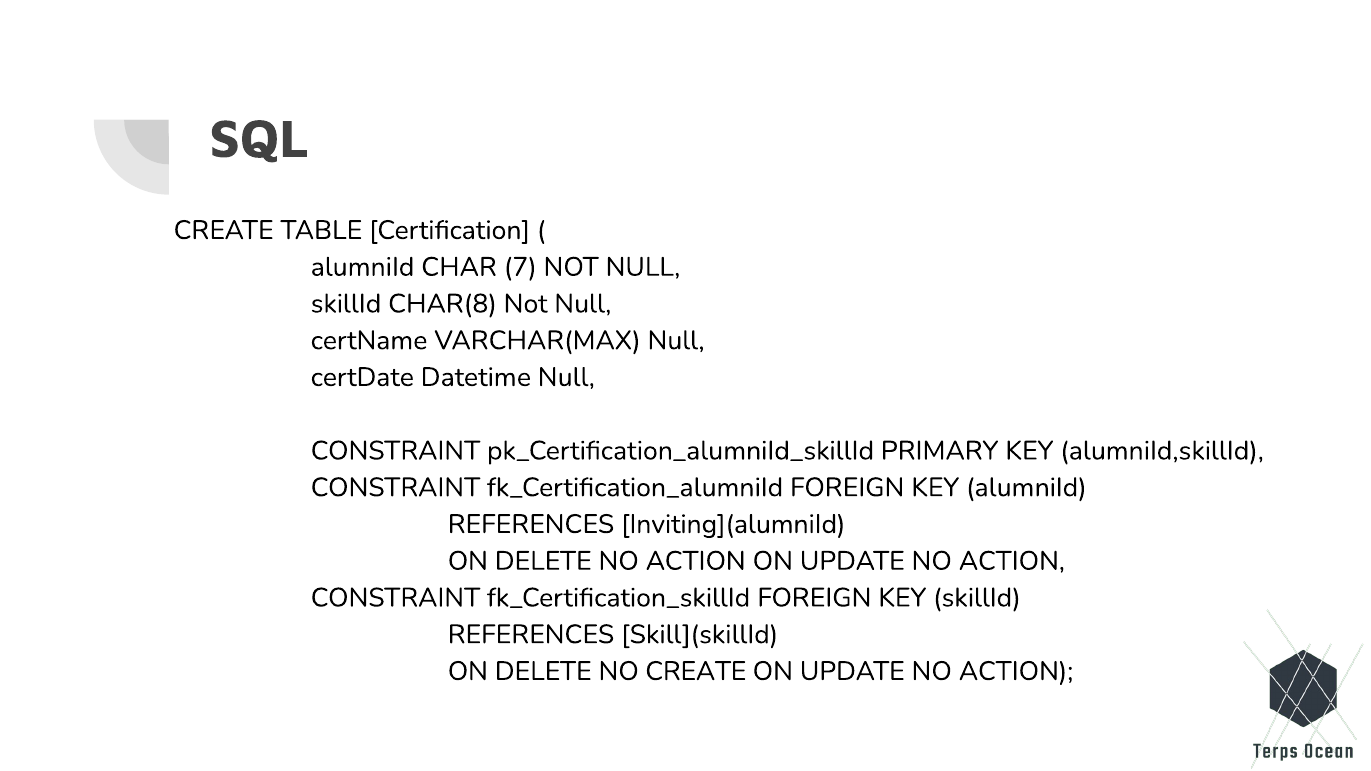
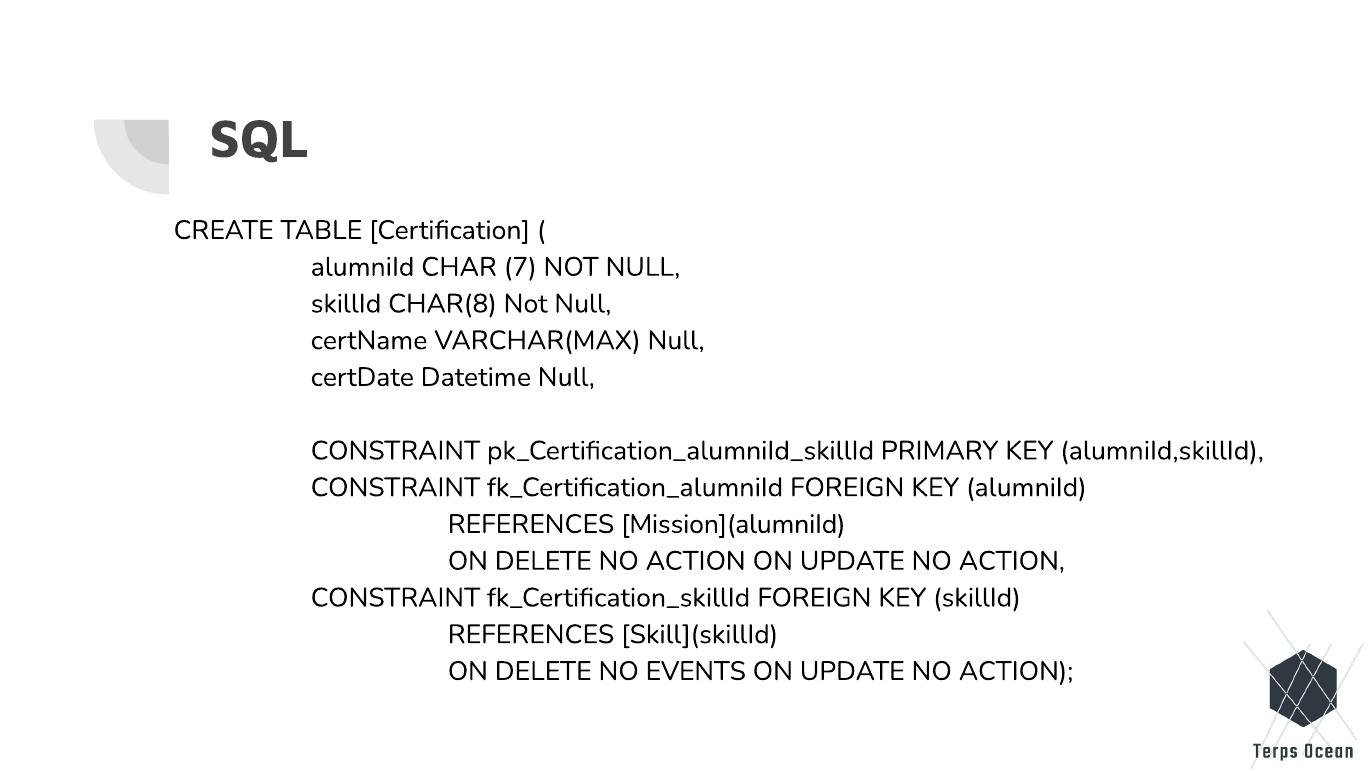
Inviting](alumniId: Inviting](alumniId -> Mission](alumniId
NO CREATE: CREATE -> EVENTS
